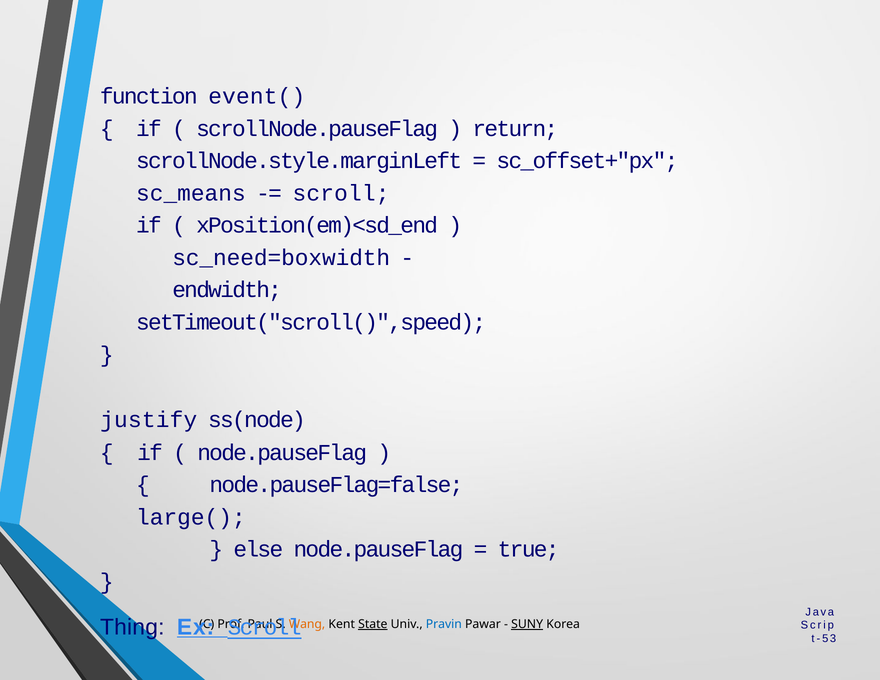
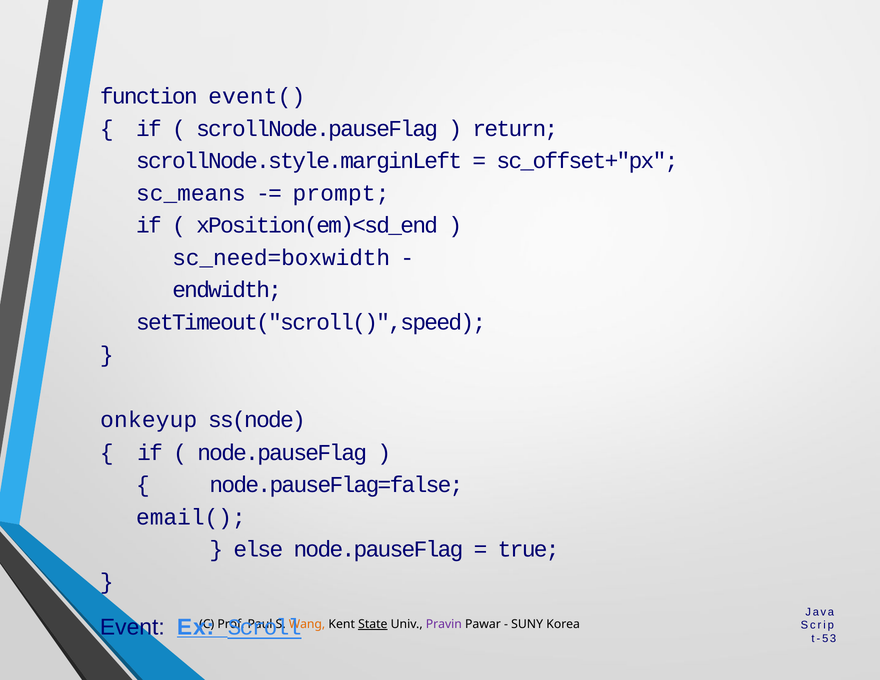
scroll at (341, 193): scroll -> prompt
justify: justify -> onkeyup
large(: large( -> email(
Thing: Thing -> Event
Pravin colour: blue -> purple
SUNY underline: present -> none
